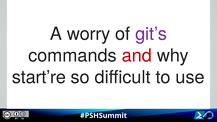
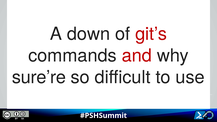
worry: worry -> down
git’s colour: purple -> red
start’re: start’re -> sure’re
